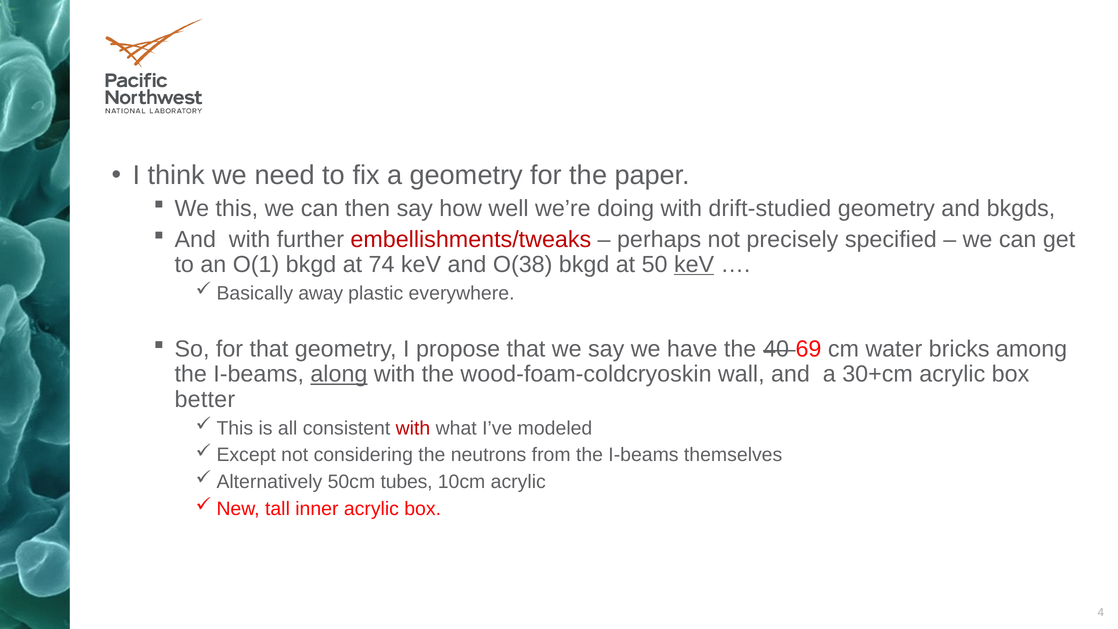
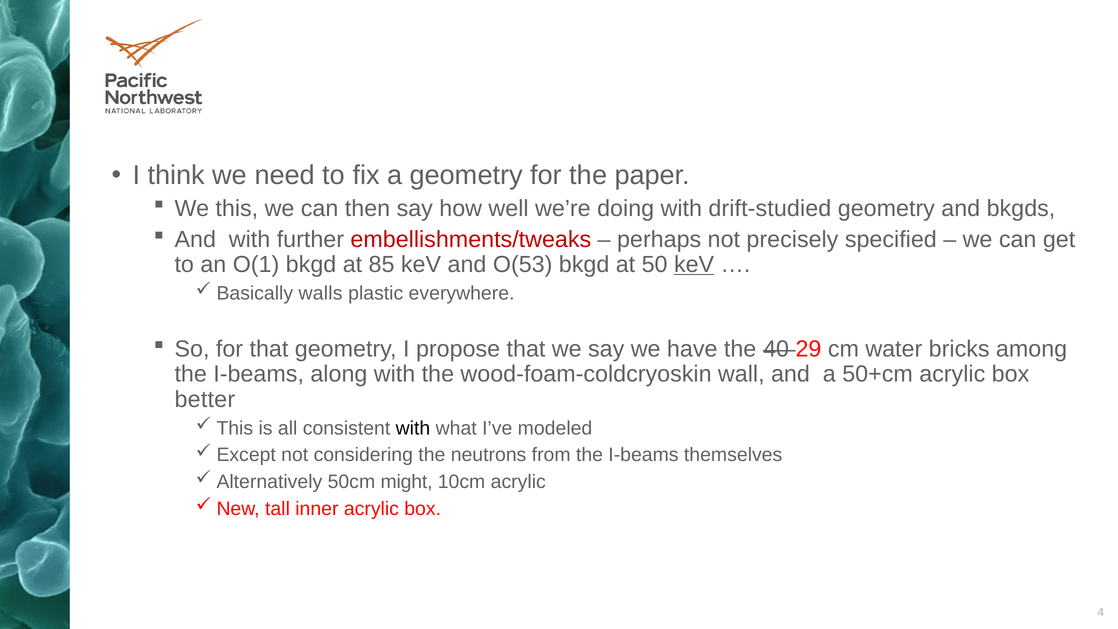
74: 74 -> 85
O(38: O(38 -> O(53
away: away -> walls
69: 69 -> 29
along underline: present -> none
30+cm: 30+cm -> 50+cm
with at (413, 428) colour: red -> black
tubes: tubes -> might
